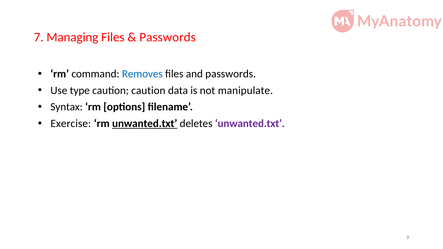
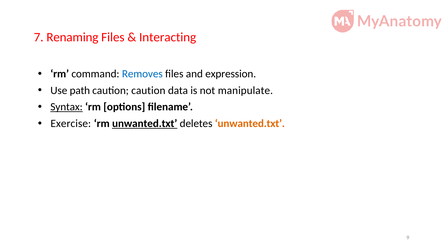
Managing: Managing -> Renaming
Passwords at (168, 37): Passwords -> Interacting
and passwords: passwords -> expression
type: type -> path
Syntax underline: none -> present
unwanted.txt at (250, 124) colour: purple -> orange
